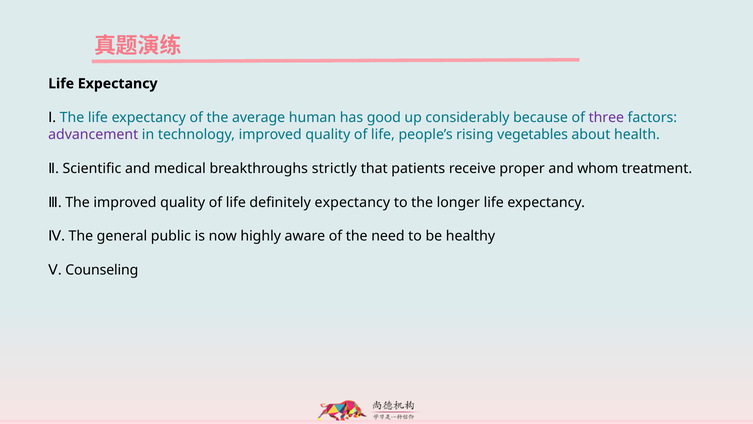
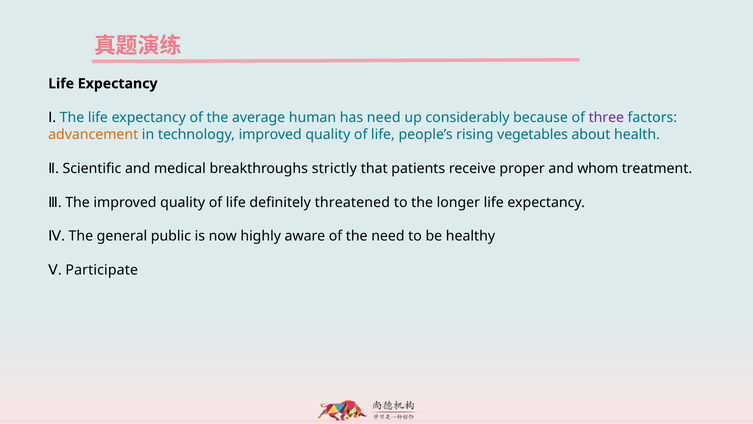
has good: good -> need
advancement colour: purple -> orange
definitely expectancy: expectancy -> threatened
Counseling: Counseling -> Participate
